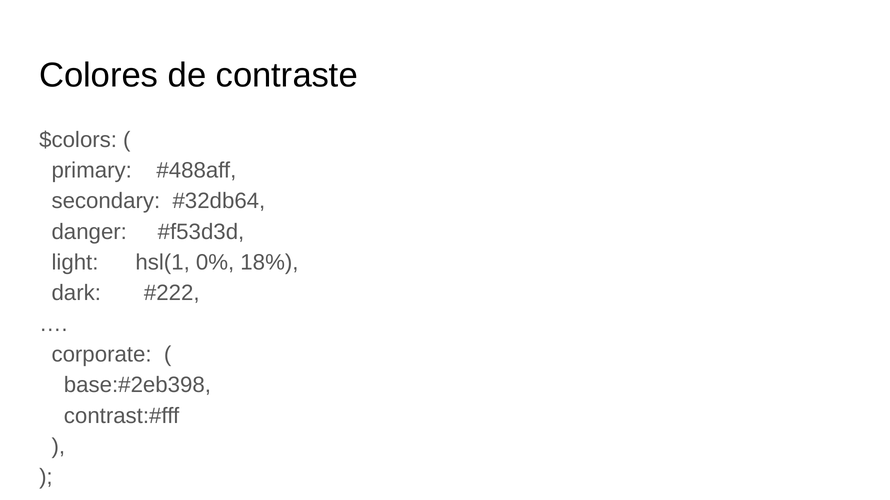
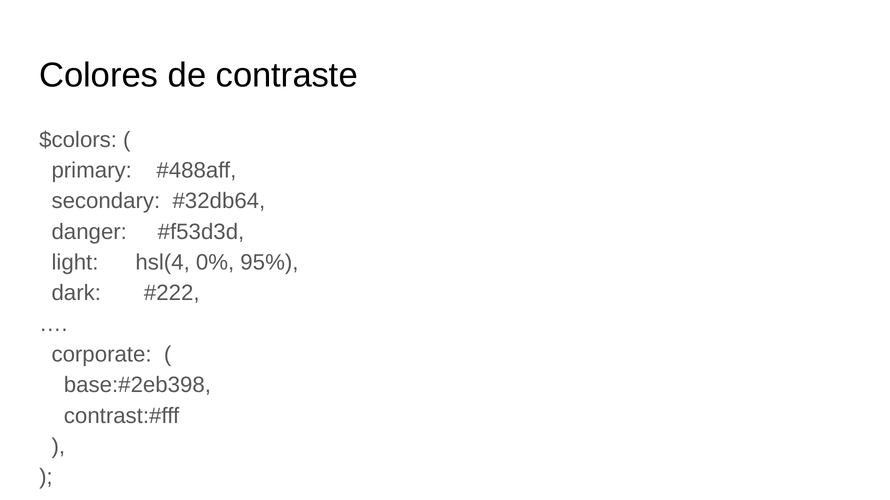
hsl(1: hsl(1 -> hsl(4
18%: 18% -> 95%
